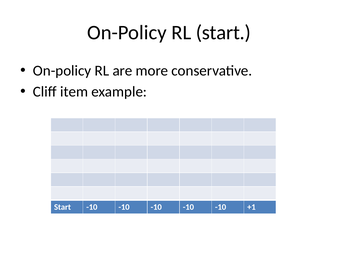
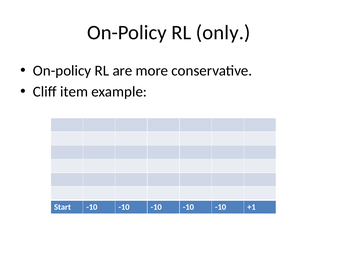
RL start: start -> only
